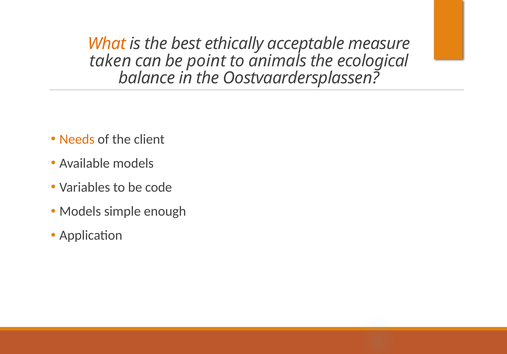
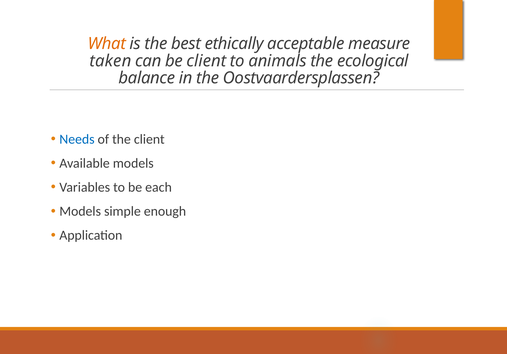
be point: point -> client
Needs colour: orange -> blue
code: code -> each
